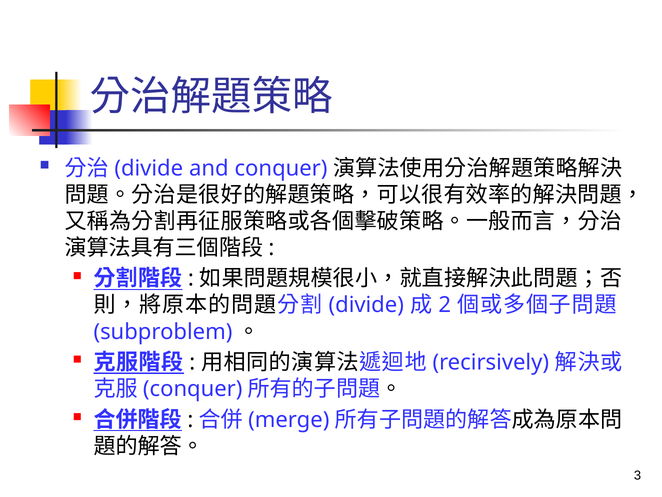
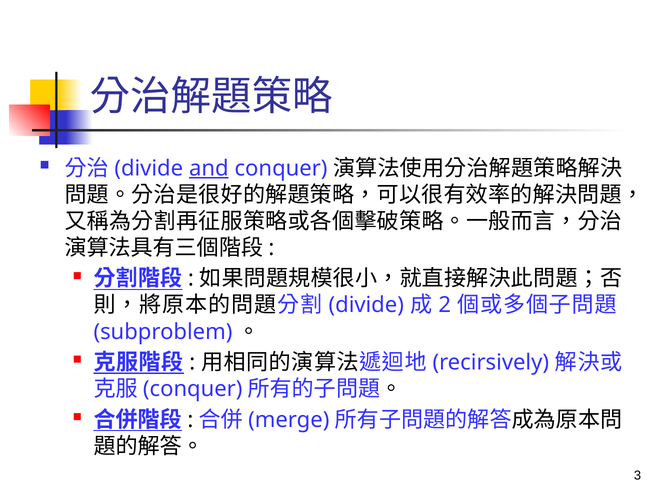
and underline: none -> present
